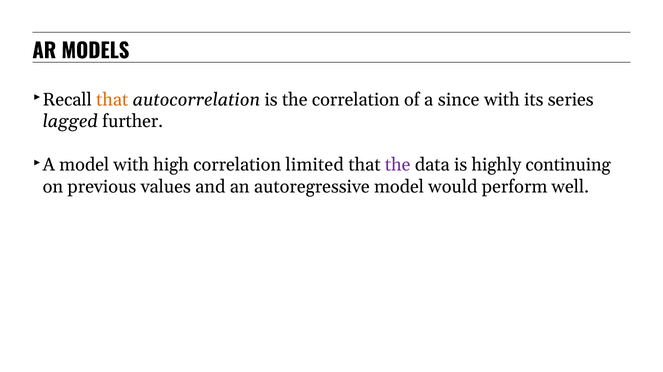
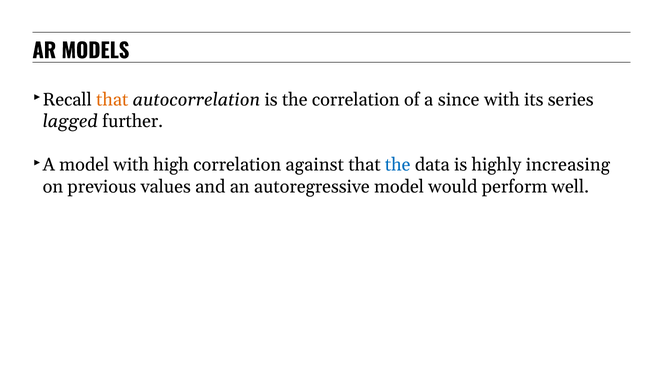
limited: limited -> against
the at (398, 165) colour: purple -> blue
continuing: continuing -> increasing
